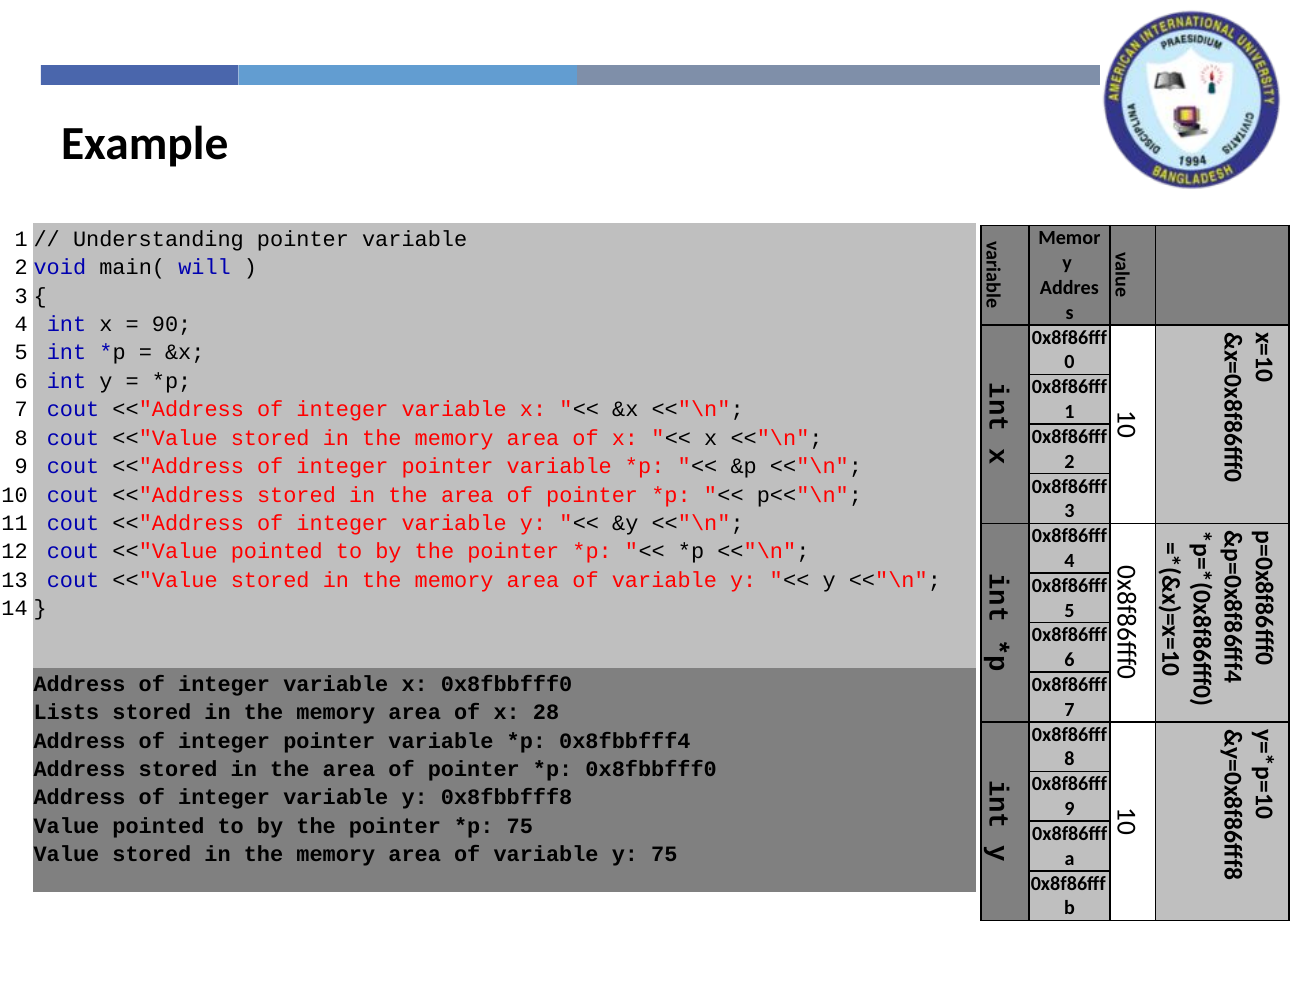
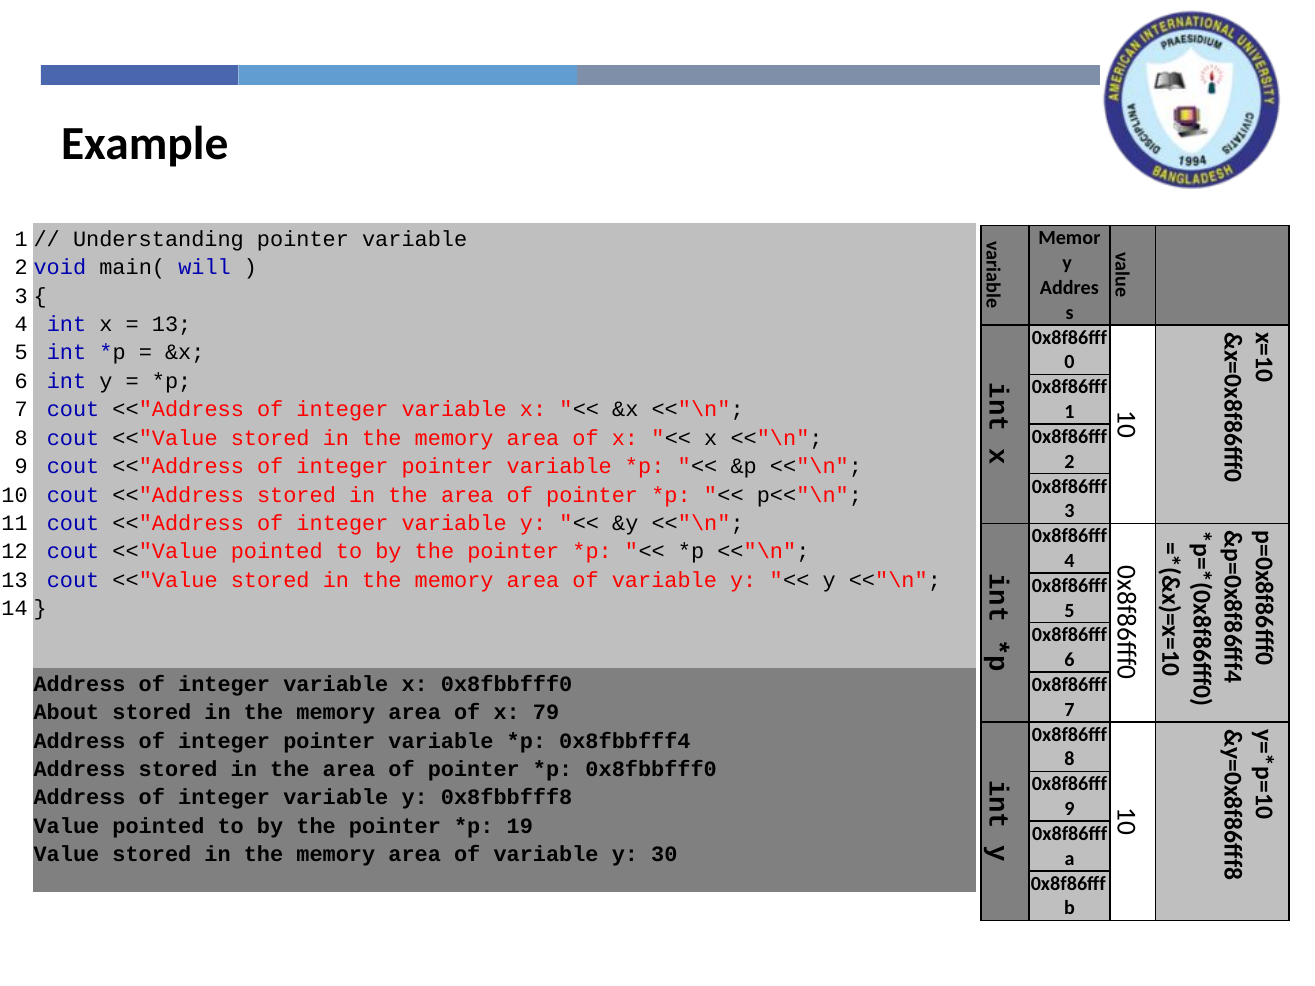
90 at (172, 324): 90 -> 13
Lists: Lists -> About
28: 28 -> 79
75 at (520, 826): 75 -> 19
y 75: 75 -> 30
